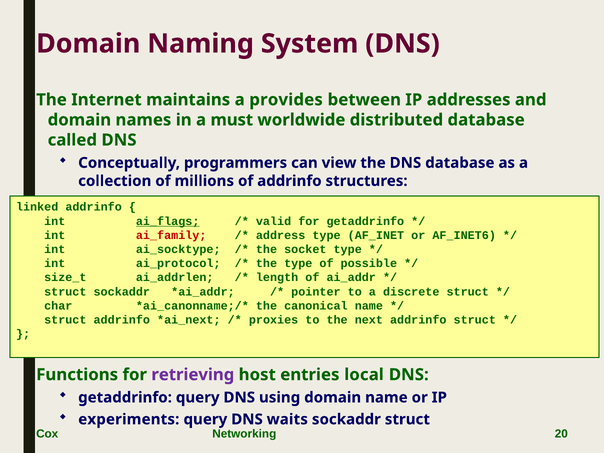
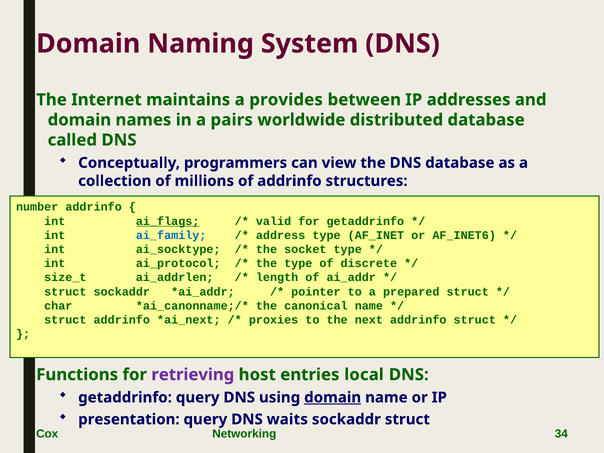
must: must -> pairs
linked: linked -> number
ai_family colour: red -> blue
possible: possible -> discrete
discrete: discrete -> prepared
domain at (333, 397) underline: none -> present
experiments: experiments -> presentation
20: 20 -> 34
